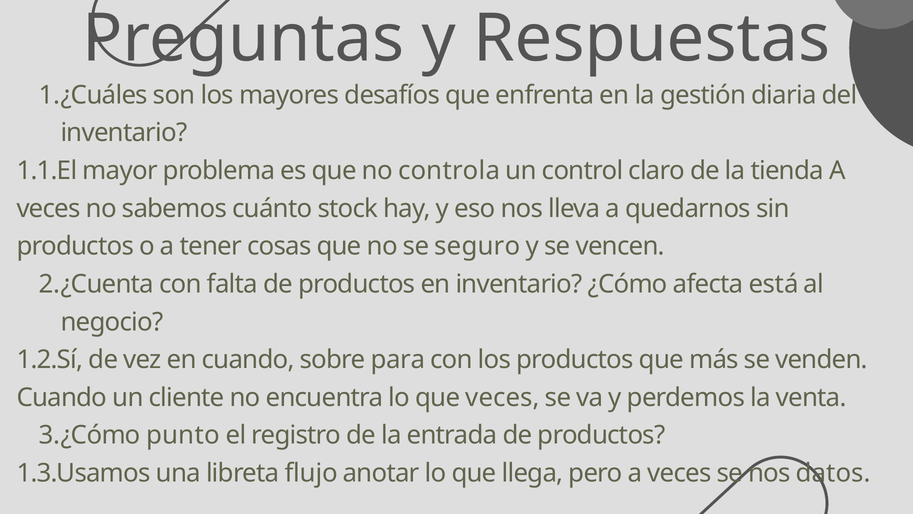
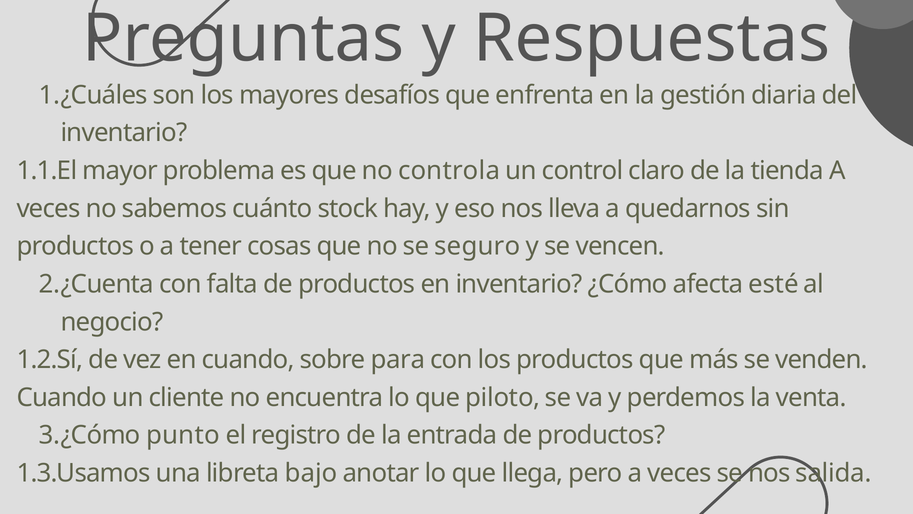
está: está -> esté
que veces: veces -> piloto
flujo: flujo -> bajo
datos: datos -> salida
